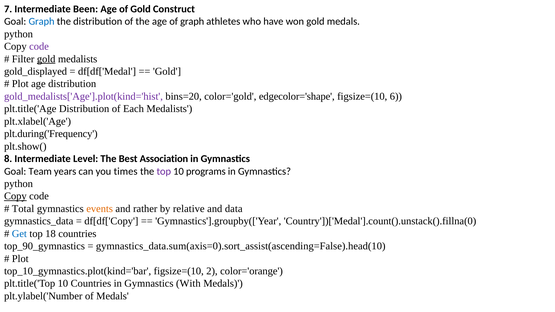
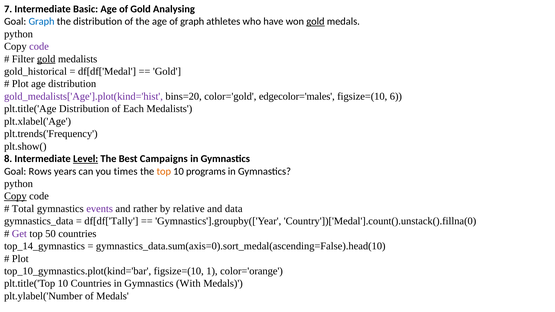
Been: Been -> Basic
Construct: Construct -> Analysing
gold at (315, 21) underline: none -> present
gold_displayed: gold_displayed -> gold_historical
edgecolor='shape: edgecolor='shape -> edgecolor='males
plt.during('Frequency: plt.during('Frequency -> plt.trends('Frequency
Level underline: none -> present
Association: Association -> Campaigns
Team: Team -> Rows
top at (164, 171) colour: purple -> orange
events colour: orange -> purple
df[df['Copy: df[df['Copy -> df[df['Tally
Get colour: blue -> purple
18: 18 -> 50
top_90_gymnastics: top_90_gymnastics -> top_14_gymnastics
gymnastics_data.sum(axis=0).sort_assist(ascending=False).head(10: gymnastics_data.sum(axis=0).sort_assist(ascending=False).head(10 -> gymnastics_data.sum(axis=0).sort_medal(ascending=False).head(10
2: 2 -> 1
